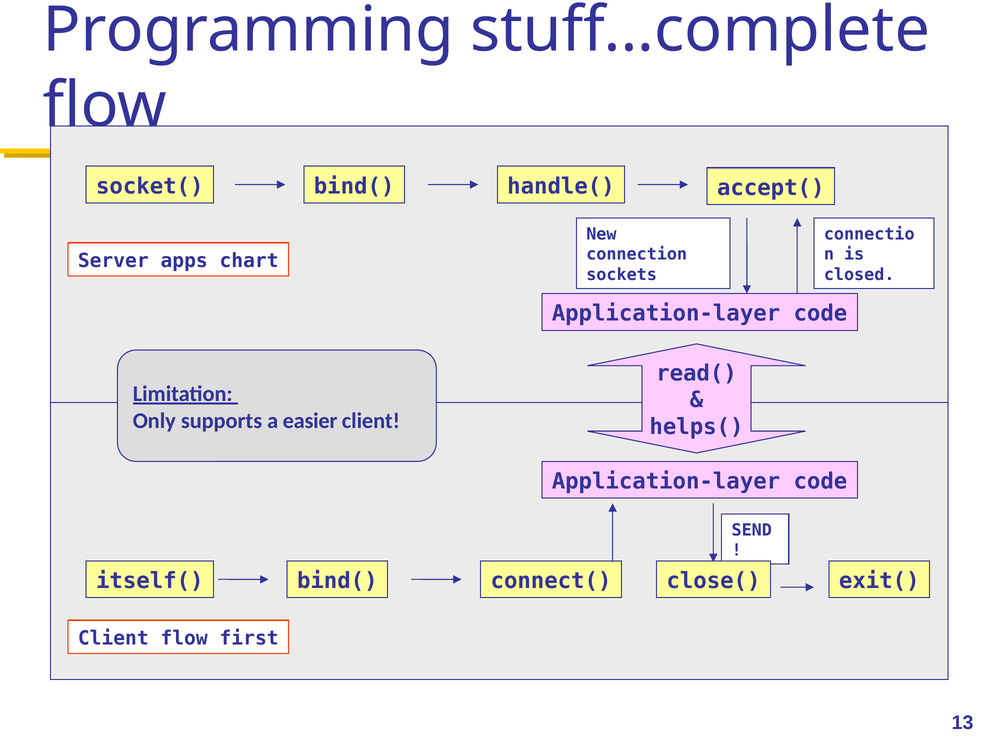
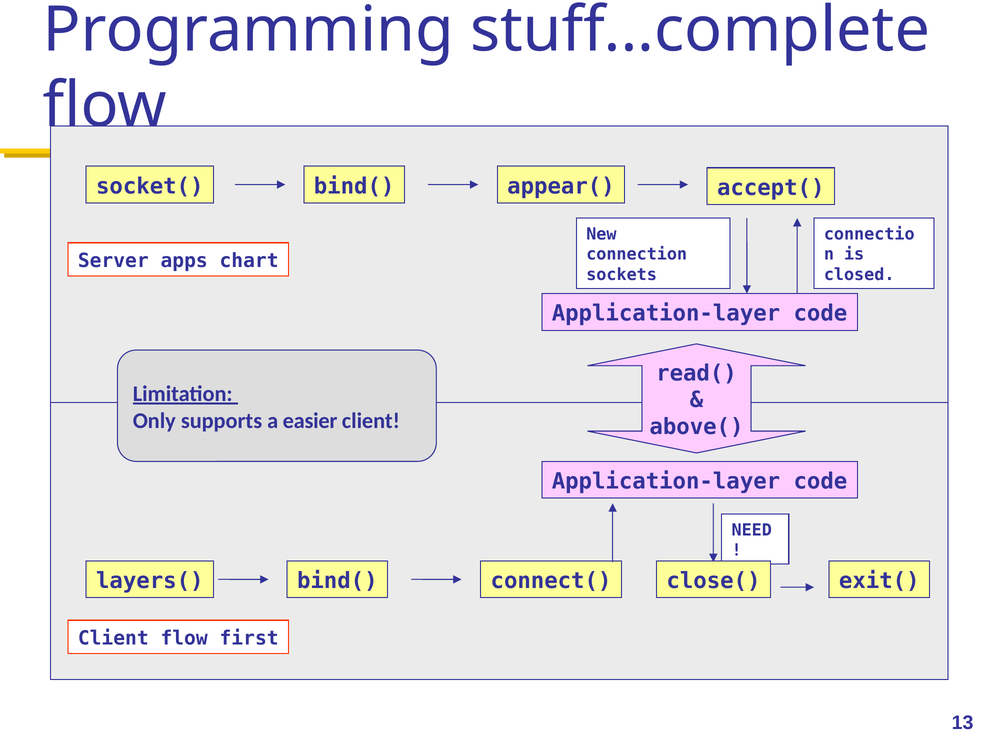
handle(: handle( -> appear(
helps(: helps( -> above(
SEND: SEND -> NEED
itself(: itself( -> layers(
